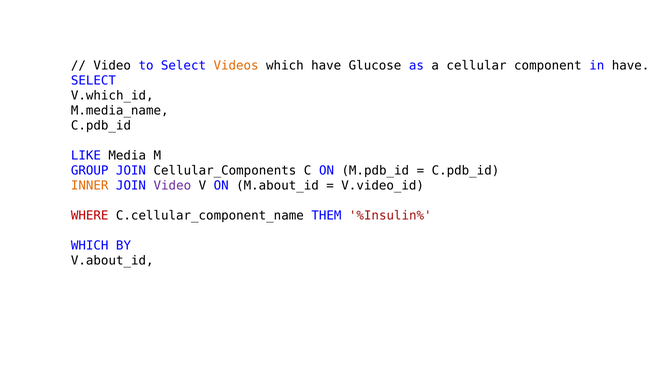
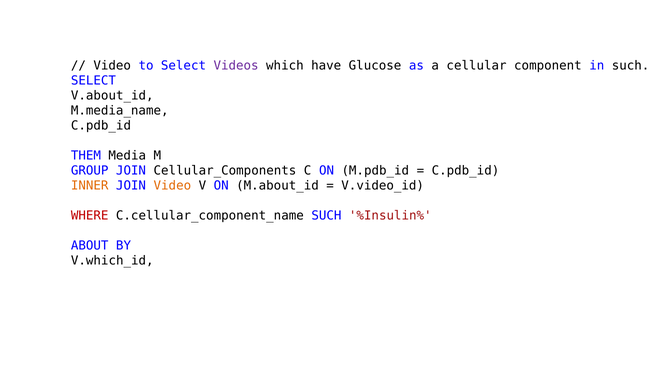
Videos colour: orange -> purple
in have: have -> such
V.which_id: V.which_id -> V.about_id
LIKE: LIKE -> THEM
Video at (172, 185) colour: purple -> orange
C.cellular_component_name THEM: THEM -> SUCH
WHICH at (90, 245): WHICH -> ABOUT
V.about_id: V.about_id -> V.which_id
